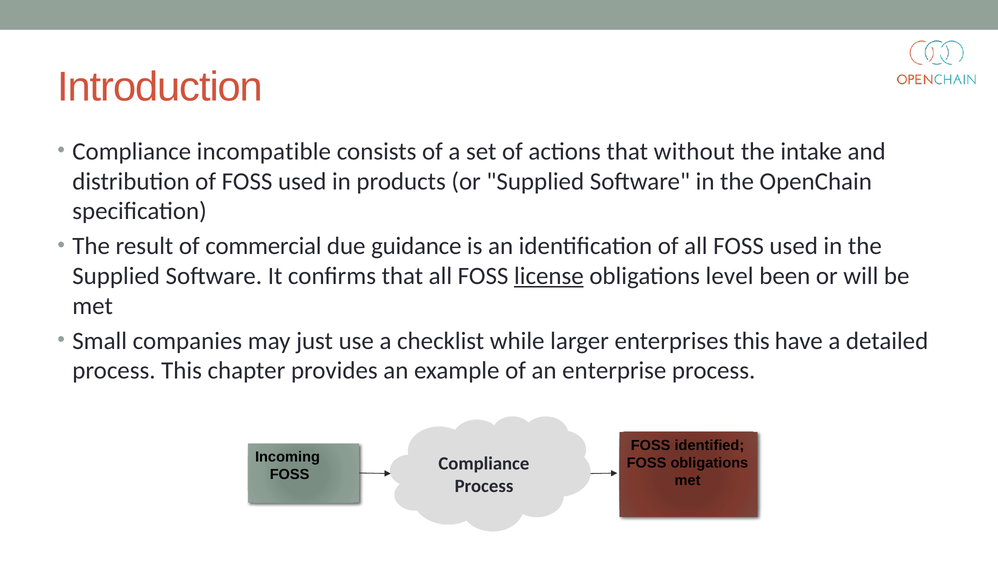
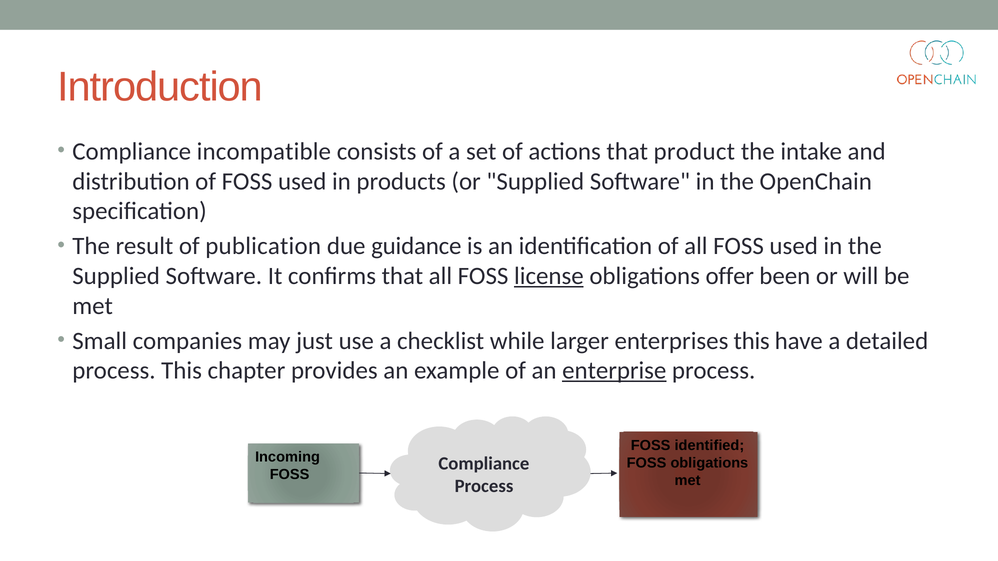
without: without -> product
commercial: commercial -> publication
level: level -> offer
enterprise underline: none -> present
